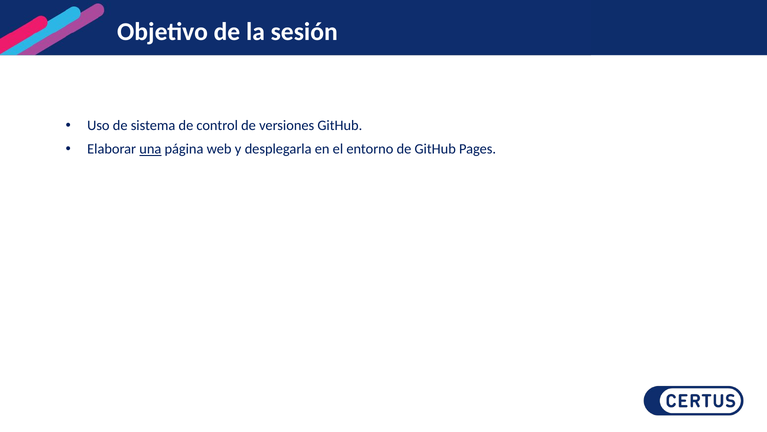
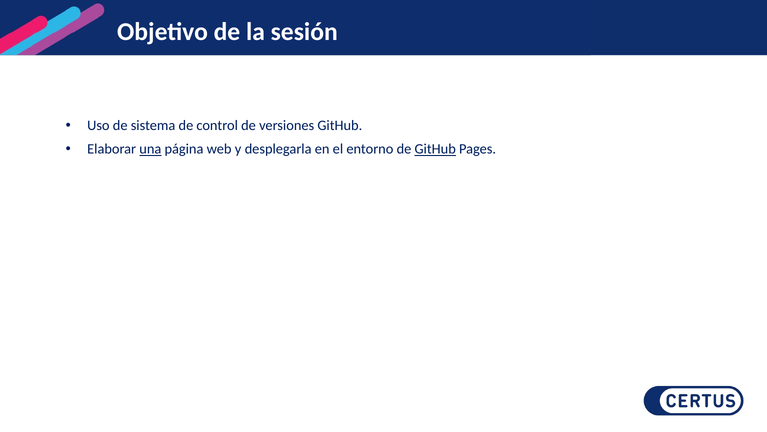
GitHub at (435, 149) underline: none -> present
